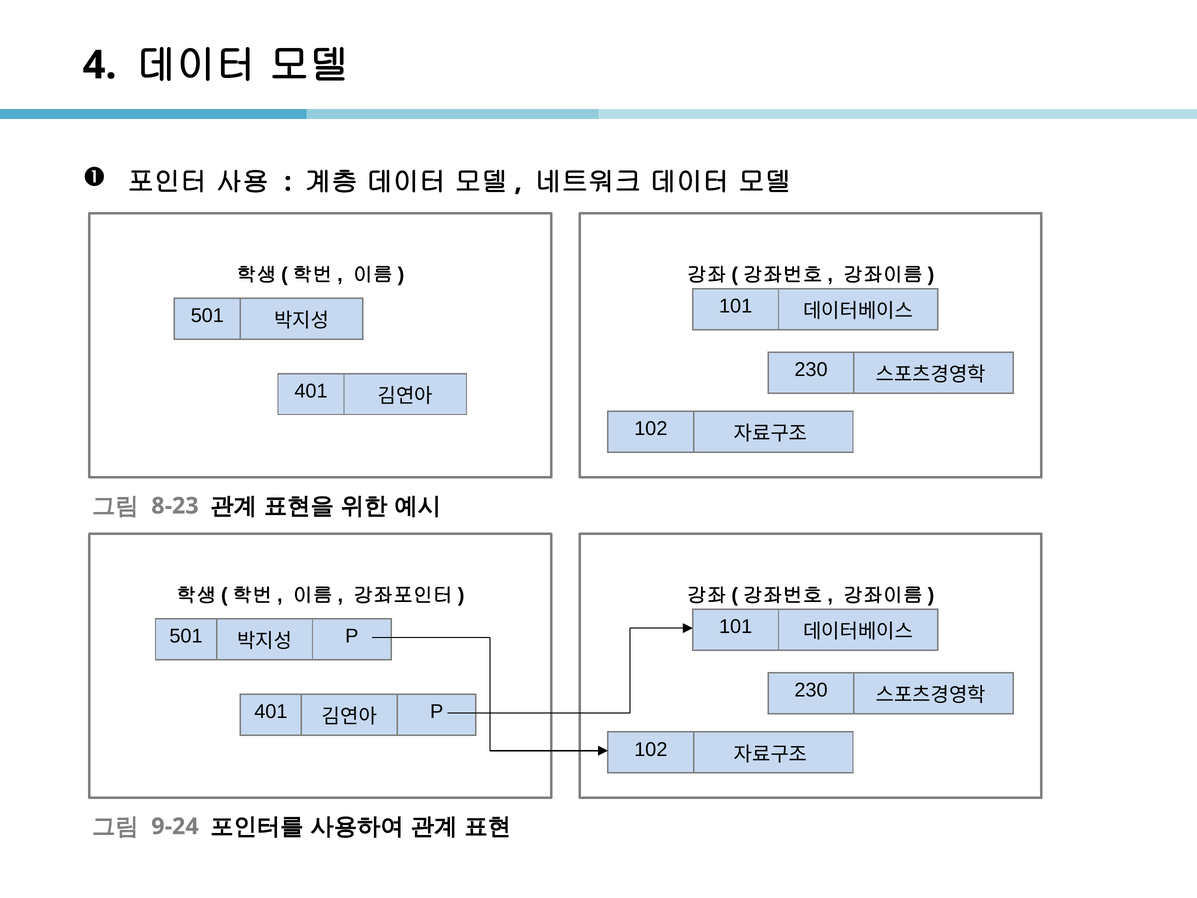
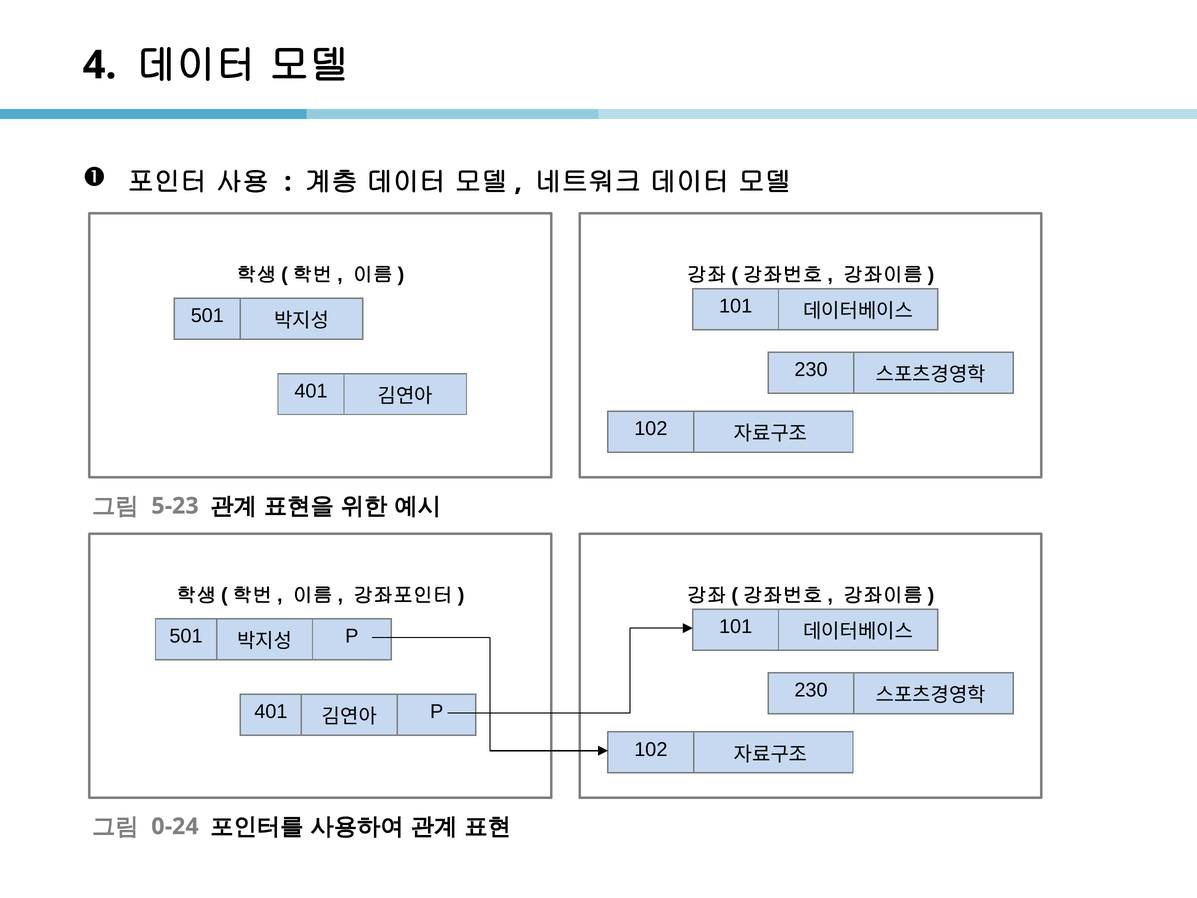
8-23: 8-23 -> 5-23
9-24: 9-24 -> 0-24
